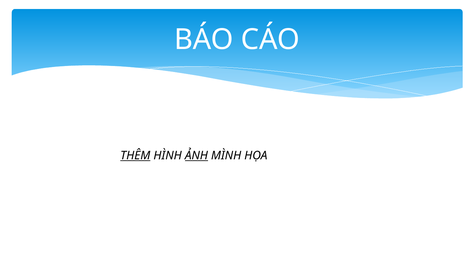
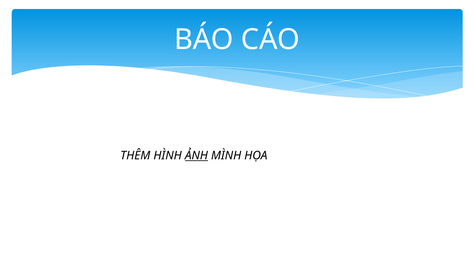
THÊM underline: present -> none
